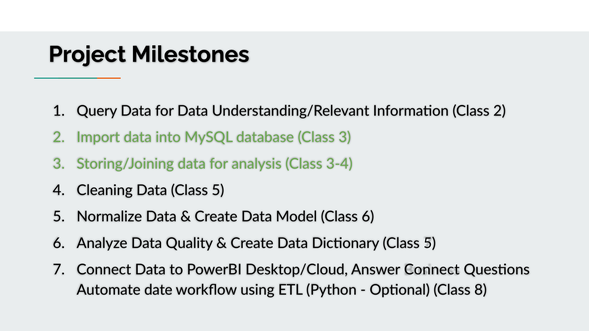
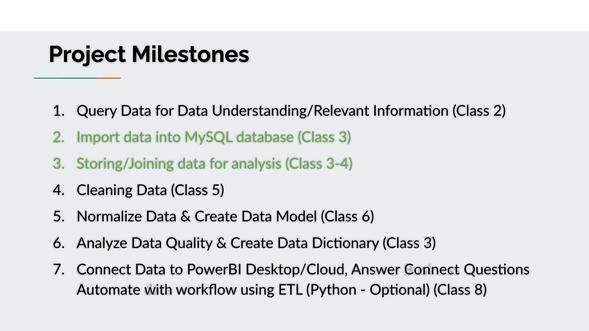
Dictionary Class 5: 5 -> 3
date: date -> with
